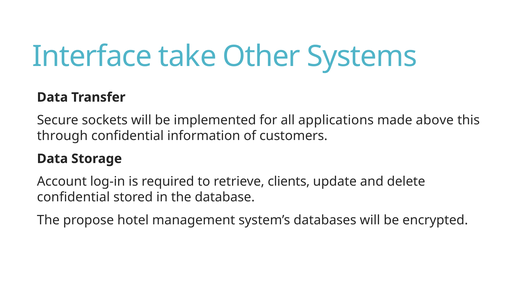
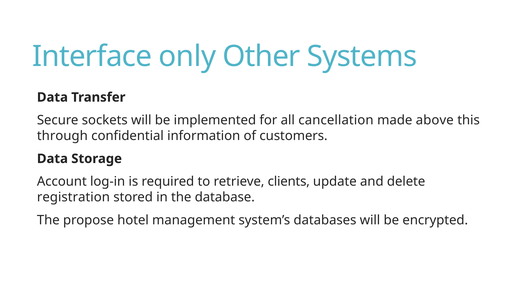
take: take -> only
applications: applications -> cancellation
confidential at (73, 197): confidential -> registration
